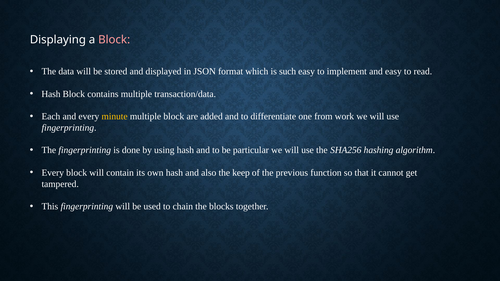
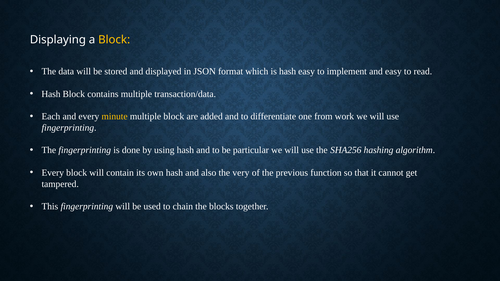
Block at (114, 40) colour: pink -> yellow
is such: such -> hash
keep: keep -> very
